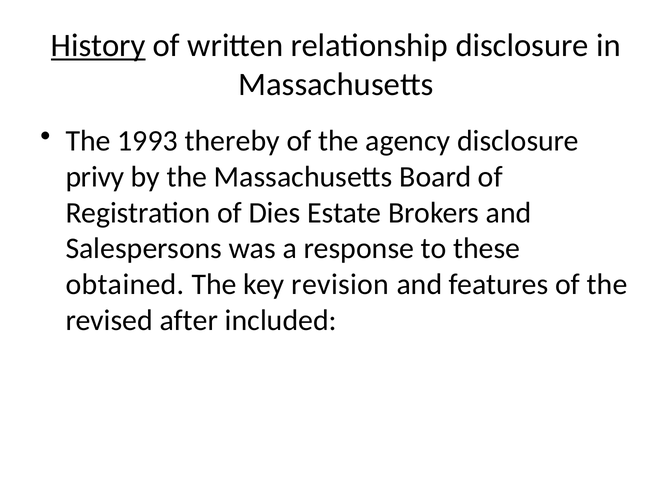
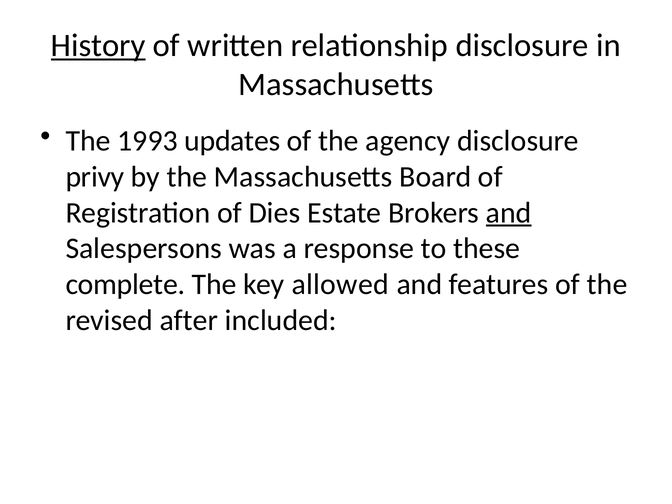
thereby: thereby -> updates
and at (509, 213) underline: none -> present
obtained: obtained -> complete
revision: revision -> allowed
